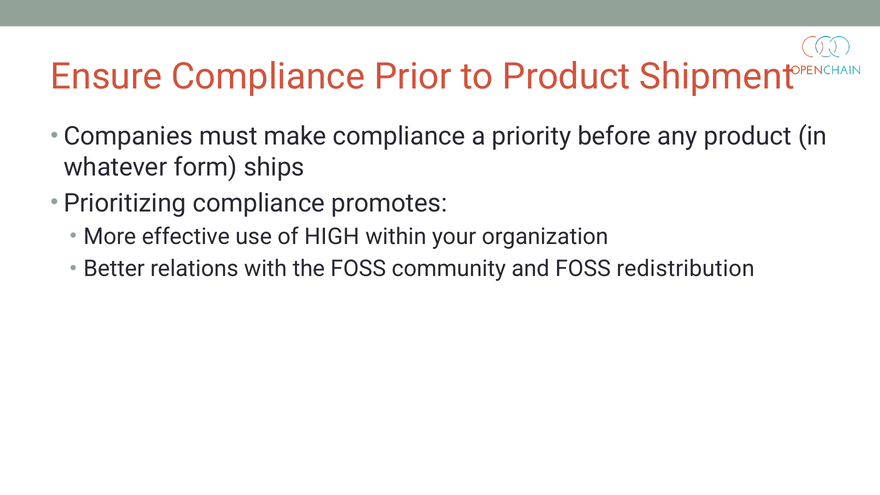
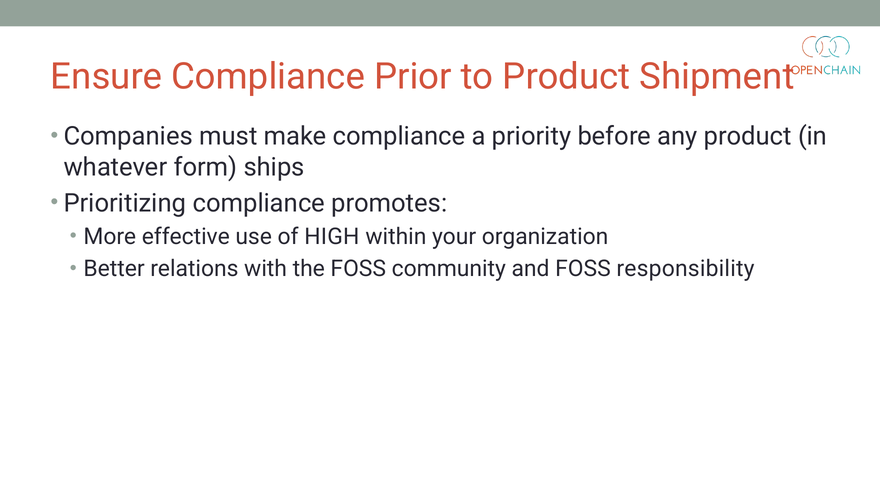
redistribution: redistribution -> responsibility
